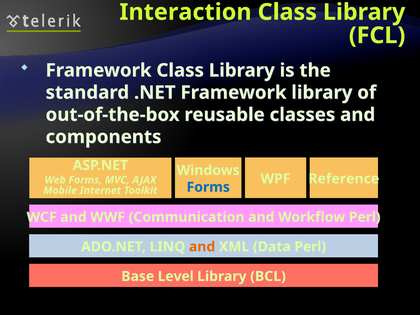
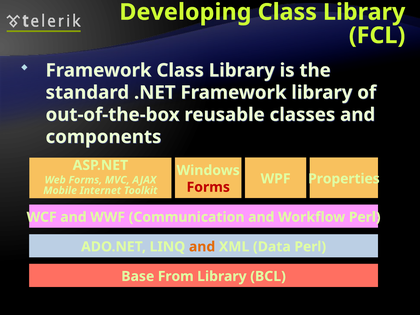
Interaction: Interaction -> Developing
Reference: Reference -> Properties
Forms at (208, 187) colour: blue -> red
Level: Level -> From
